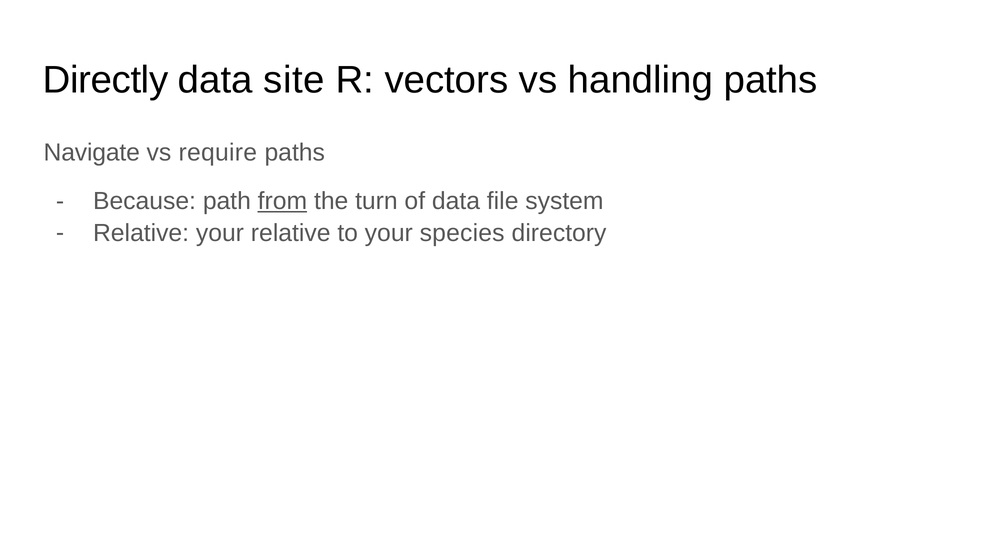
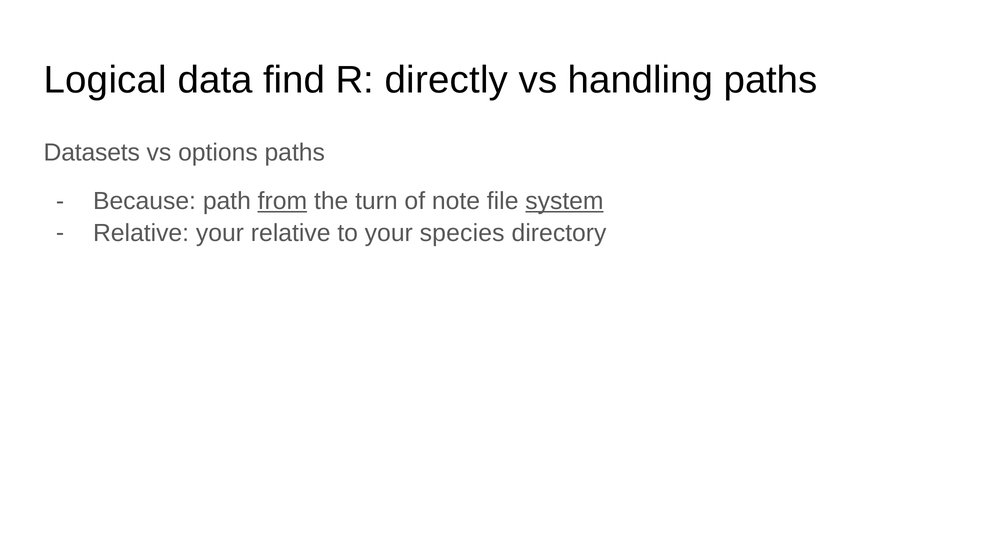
Directly: Directly -> Logical
site: site -> find
vectors: vectors -> directly
Navigate: Navigate -> Datasets
require: require -> options
of data: data -> note
system underline: none -> present
